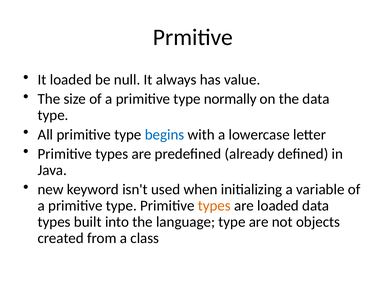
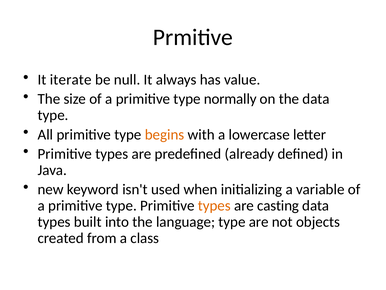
It loaded: loaded -> iterate
begins colour: blue -> orange
are loaded: loaded -> casting
